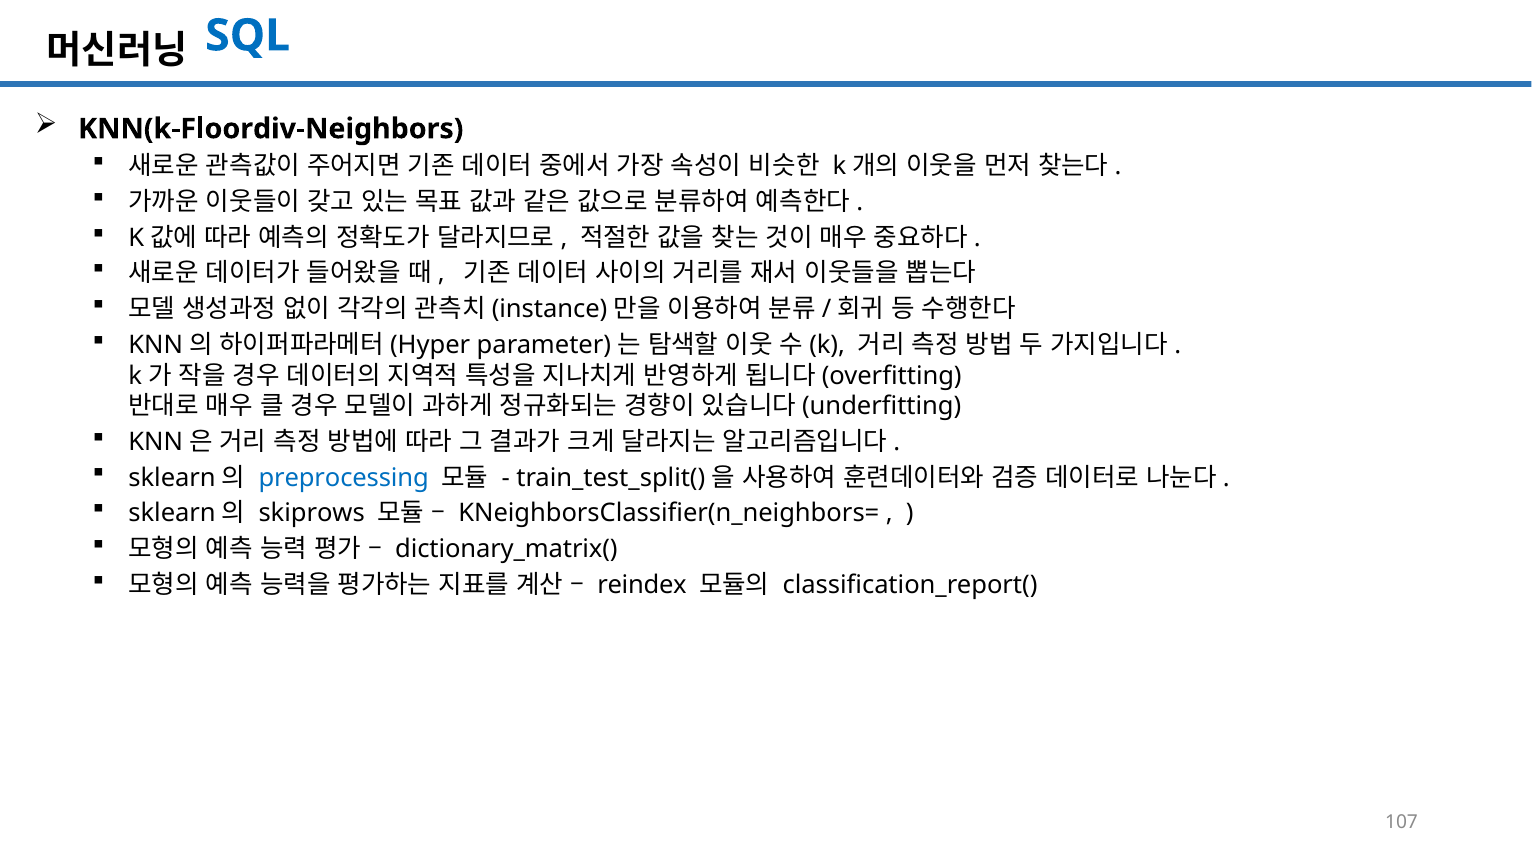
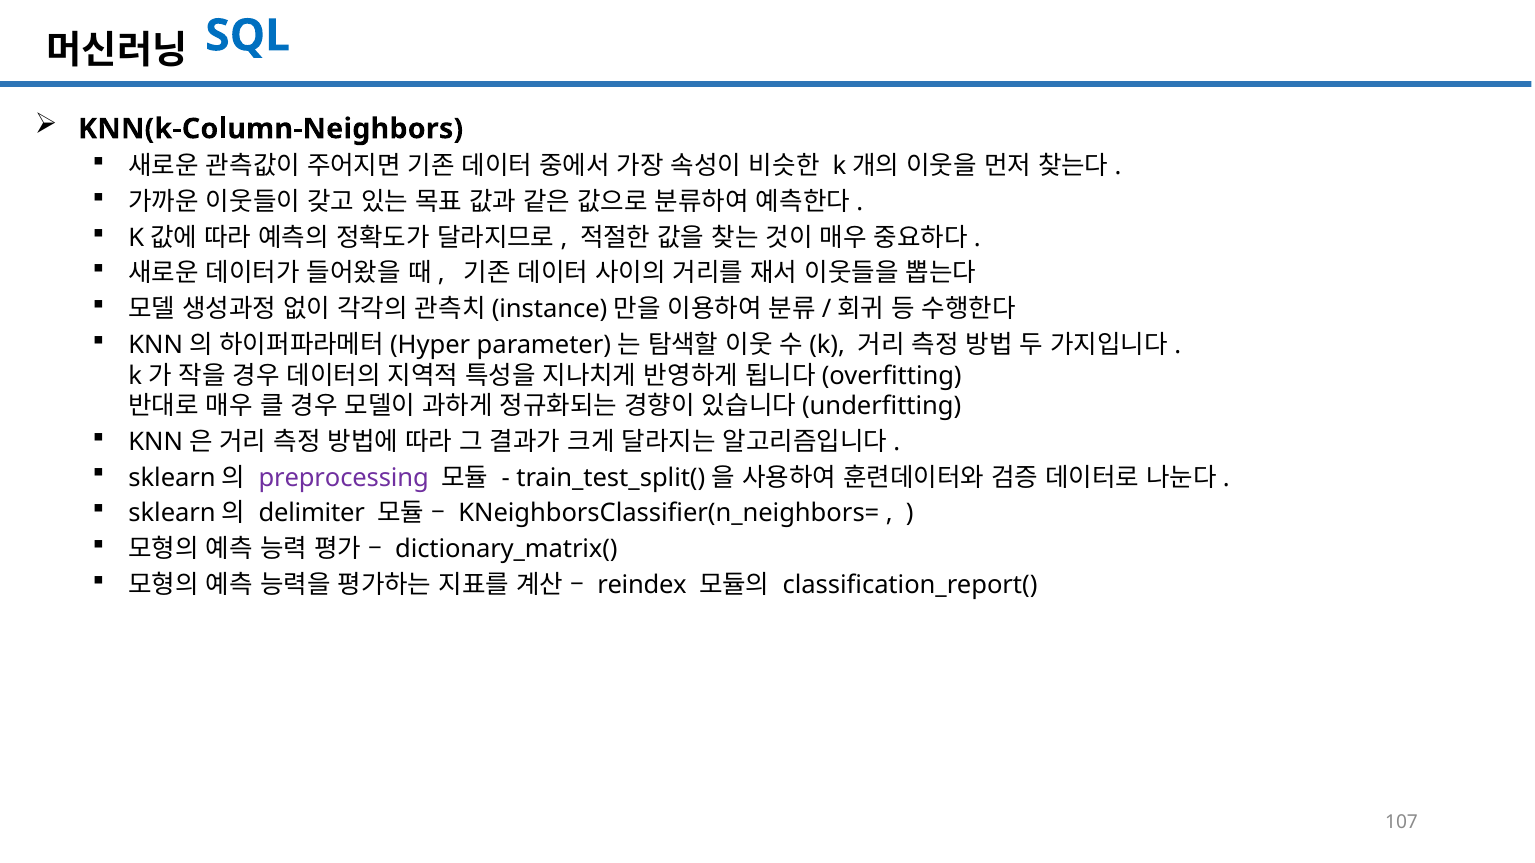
KNN(k-Floordiv-Neighbors: KNN(k-Floordiv-Neighbors -> KNN(k-Column-Neighbors
preprocessing colour: blue -> purple
skiprows: skiprows -> delimiter
